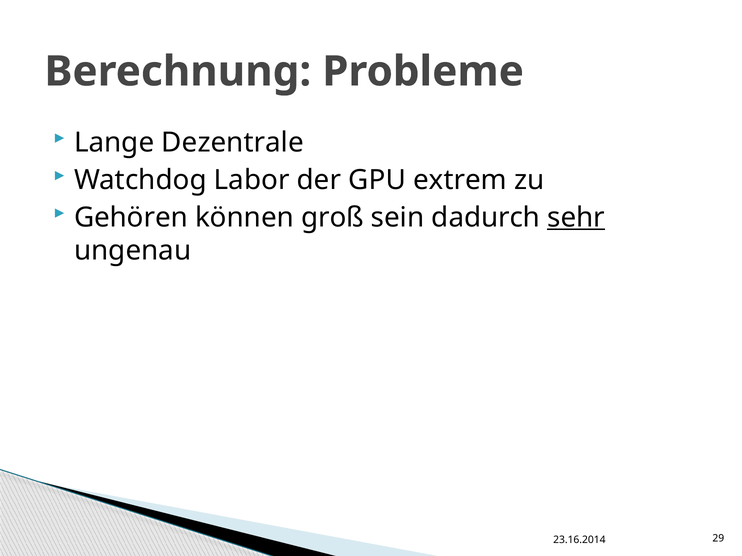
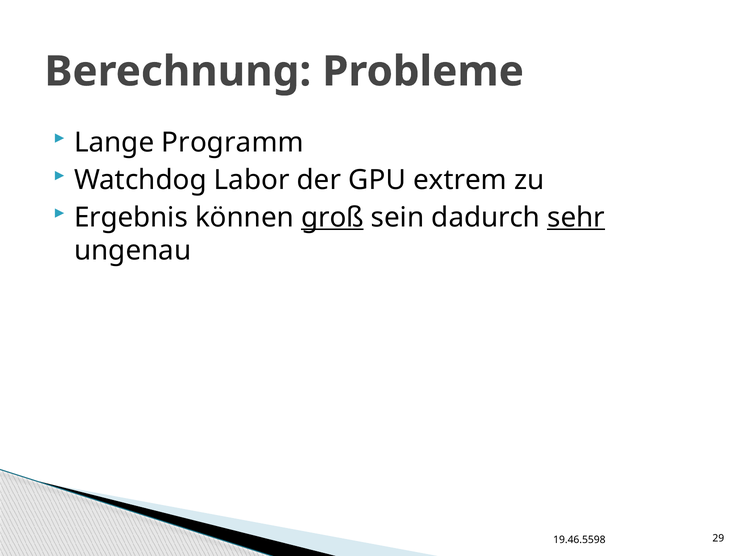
Dezentrale: Dezentrale -> Programm
Gehören: Gehören -> Ergebnis
groß underline: none -> present
23.16.2014: 23.16.2014 -> 19.46.5598
